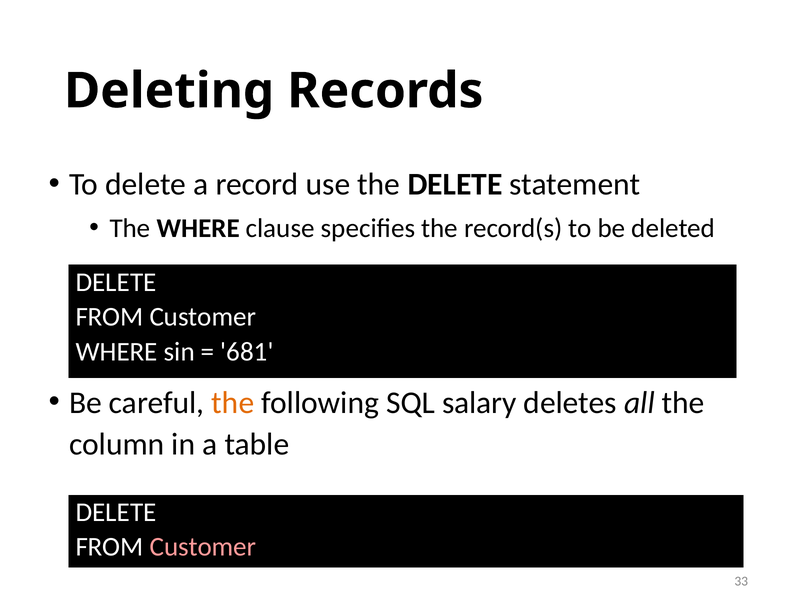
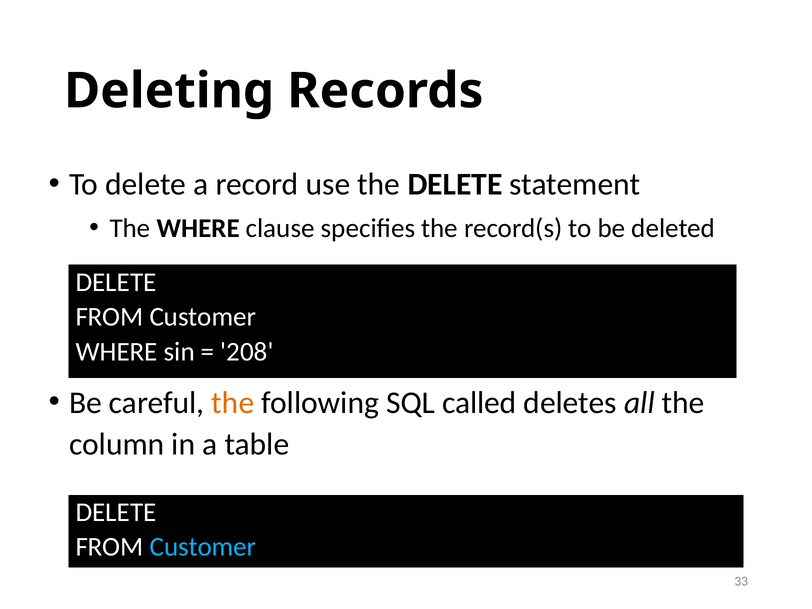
681: 681 -> 208
salary: salary -> called
Customer at (203, 547) colour: pink -> light blue
